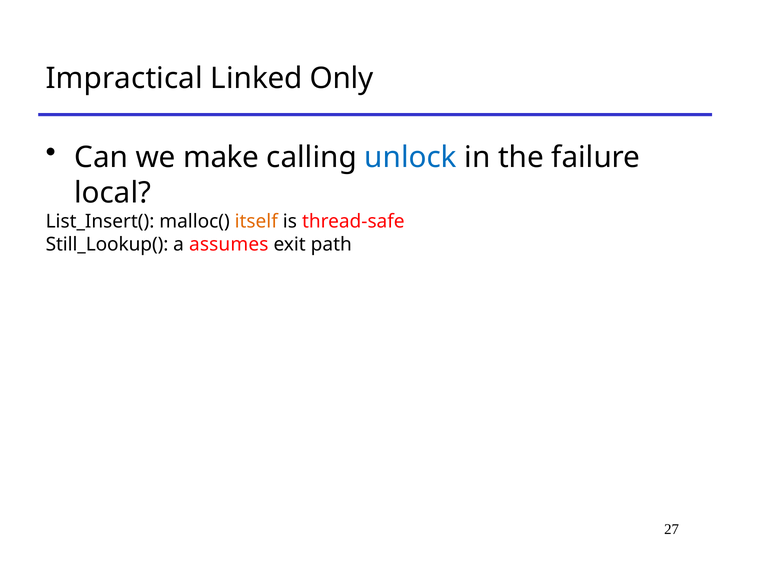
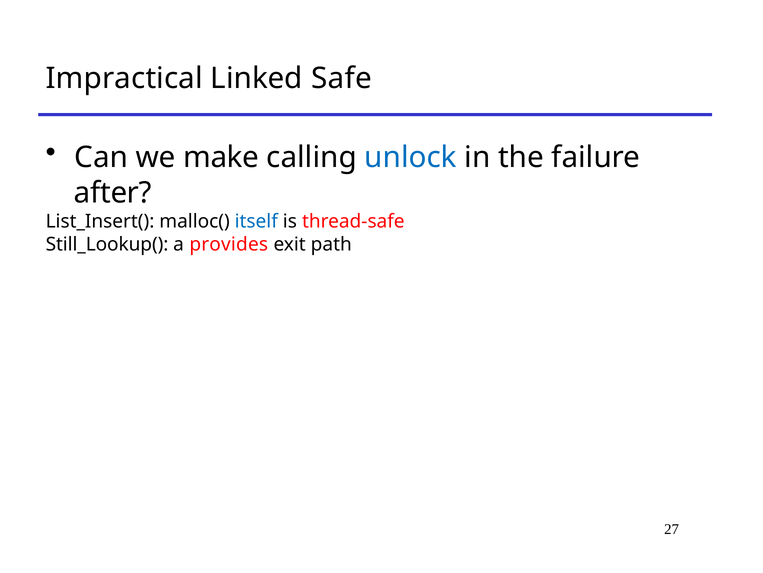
Only: Only -> Safe
local: local -> after
itself colour: orange -> blue
assumes: assumes -> provides
